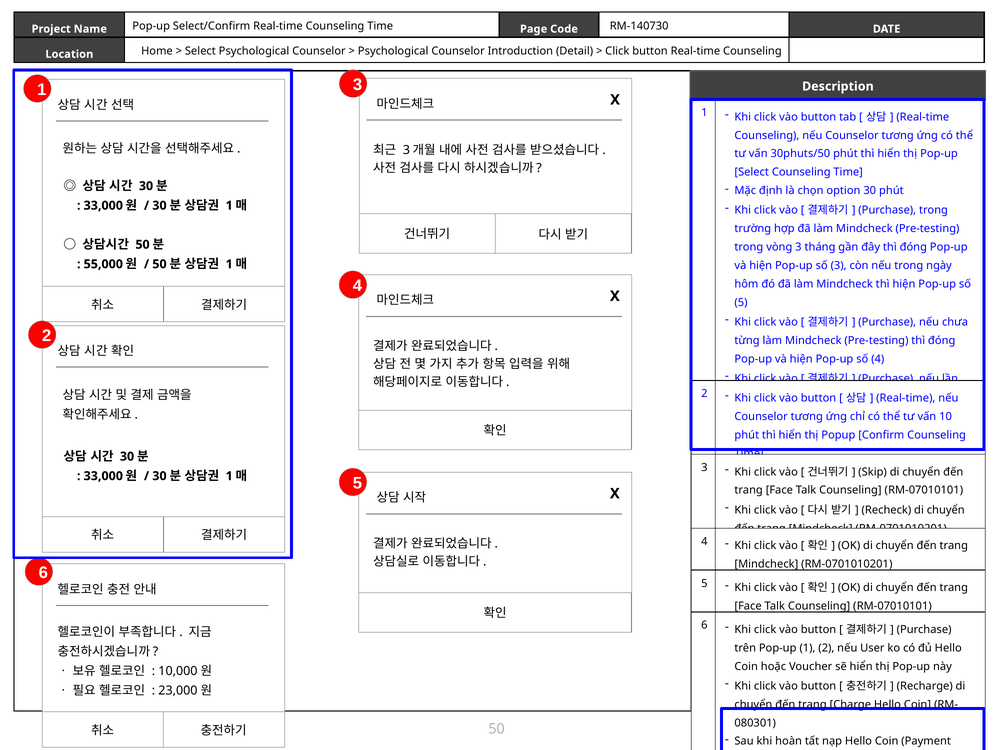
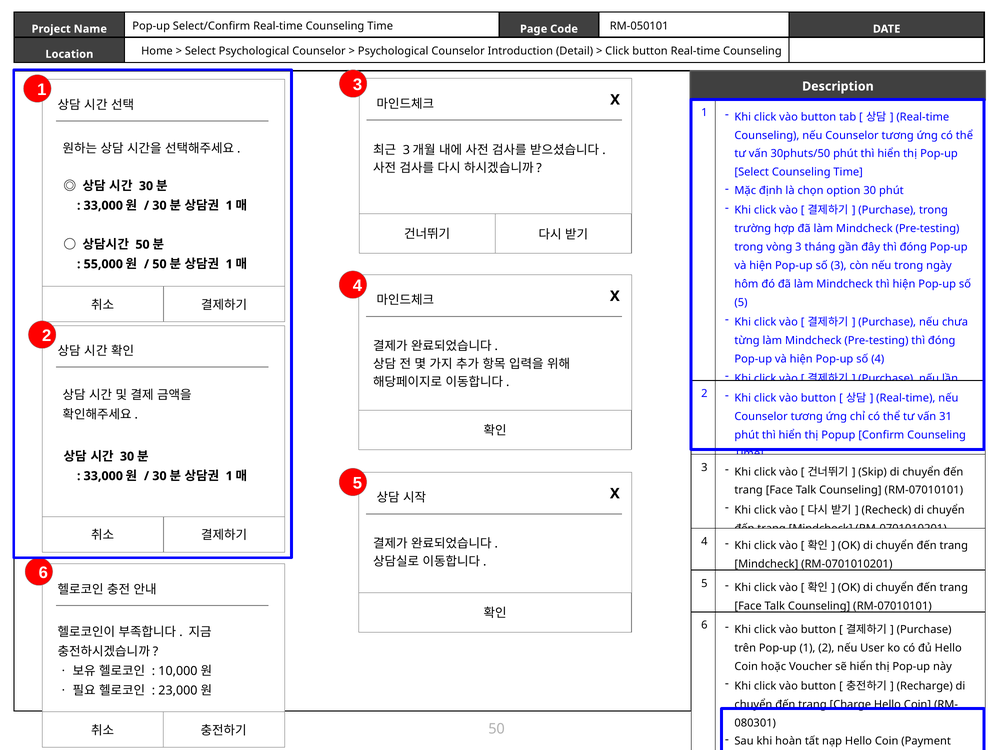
RM-140730: RM-140730 -> RM-050101
10: 10 -> 31
